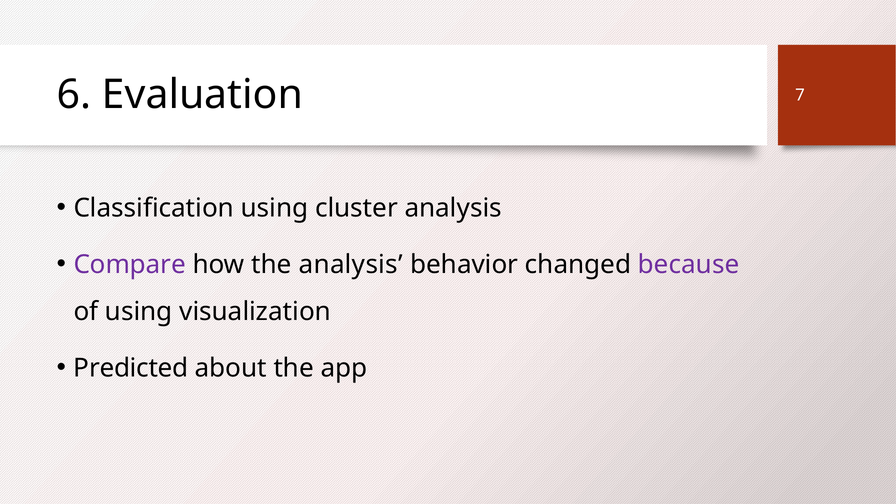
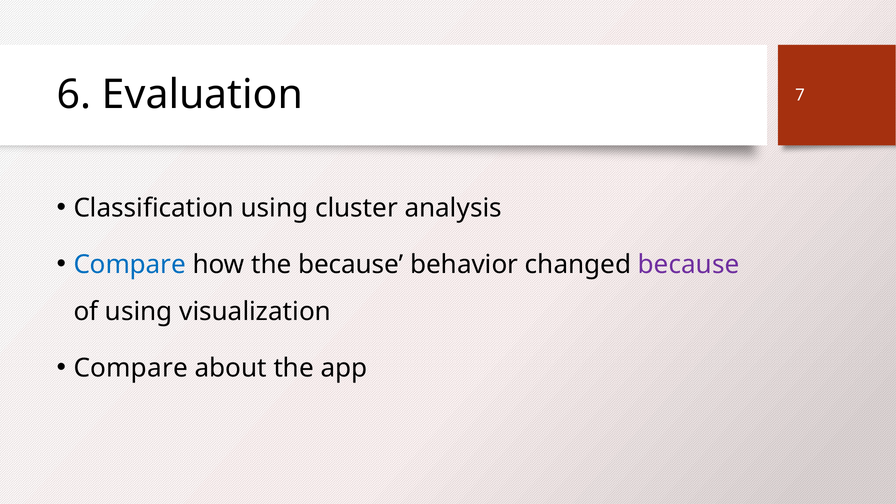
Compare at (130, 265) colour: purple -> blue
the analysis: analysis -> because
Predicted at (131, 368): Predicted -> Compare
